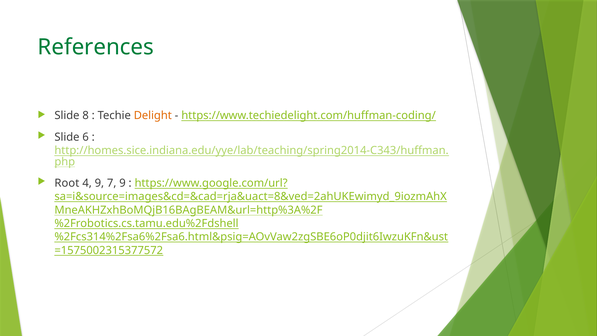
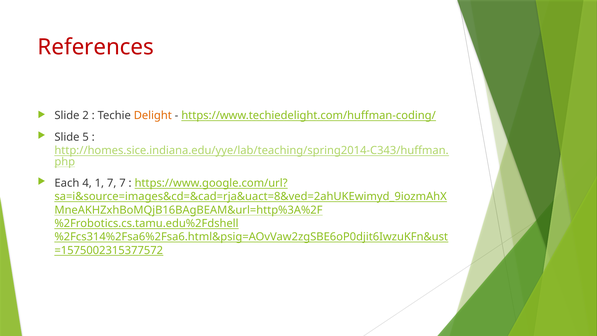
References colour: green -> red
8: 8 -> 2
6: 6 -> 5
Root: Root -> Each
4 9: 9 -> 1
7 9: 9 -> 7
